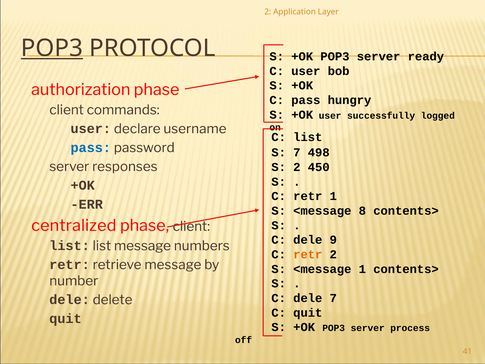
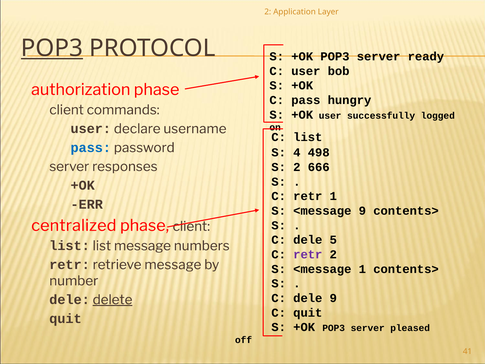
S 7: 7 -> 4
450: 450 -> 666
<message 8: 8 -> 9
9: 9 -> 5
retr at (308, 254) colour: orange -> purple
dele 7: 7 -> 9
delete underline: none -> present
process: process -> pleased
